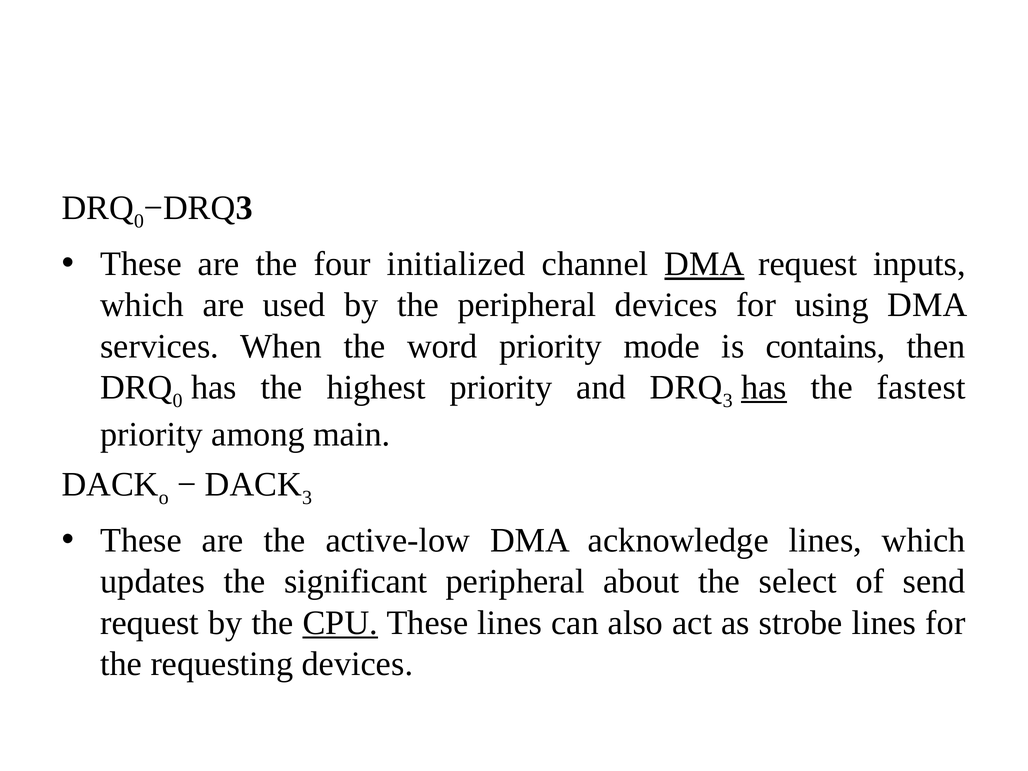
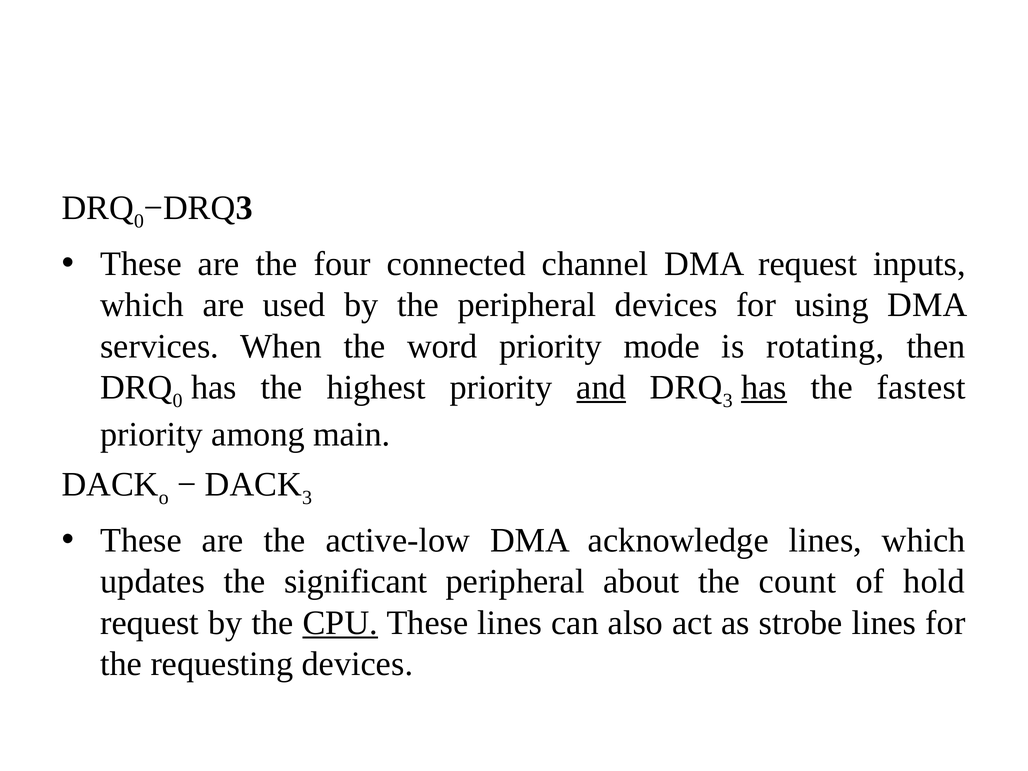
initialized: initialized -> connected
DMA at (704, 264) underline: present -> none
contains: contains -> rotating
and underline: none -> present
select: select -> count
send: send -> hold
